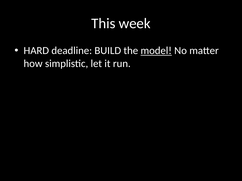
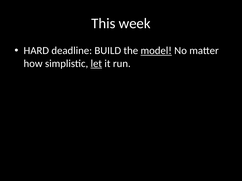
let underline: none -> present
